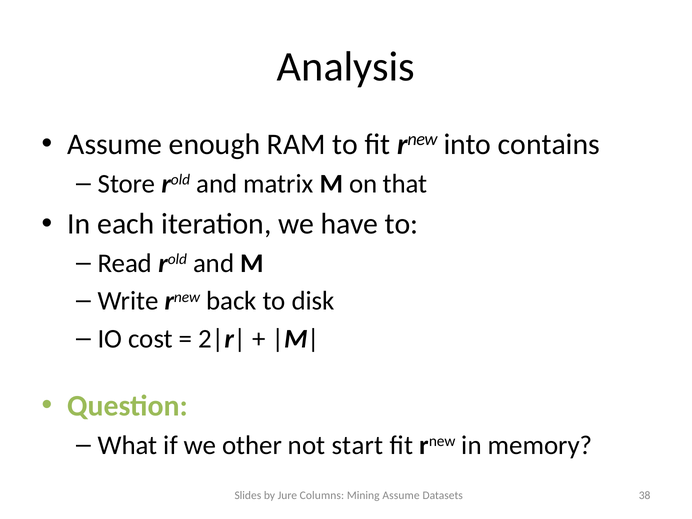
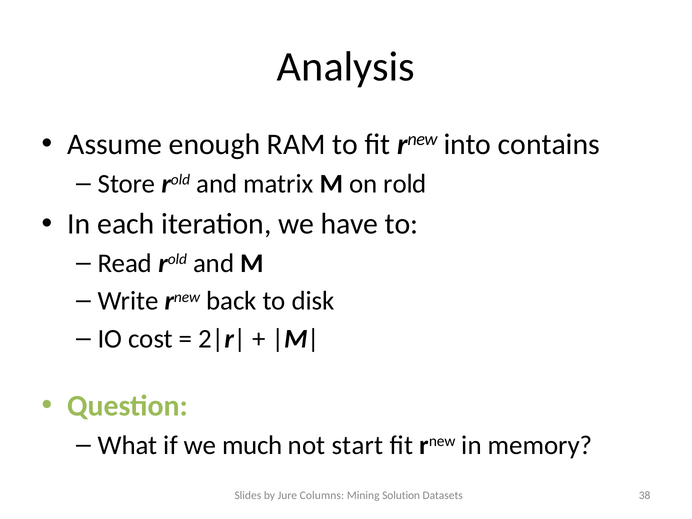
on that: that -> rold
other: other -> much
Mining Assume: Assume -> Solution
